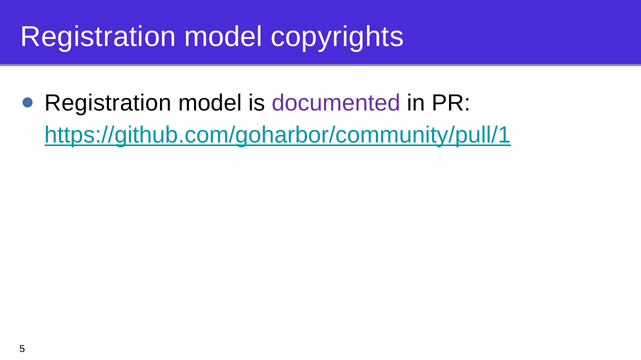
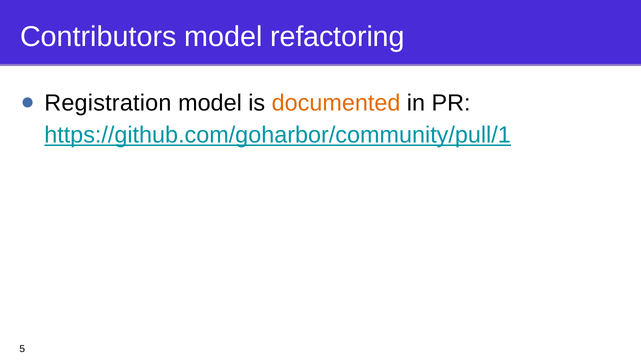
Registration at (98, 37): Registration -> Contributors
copyrights: copyrights -> refactoring
documented colour: purple -> orange
